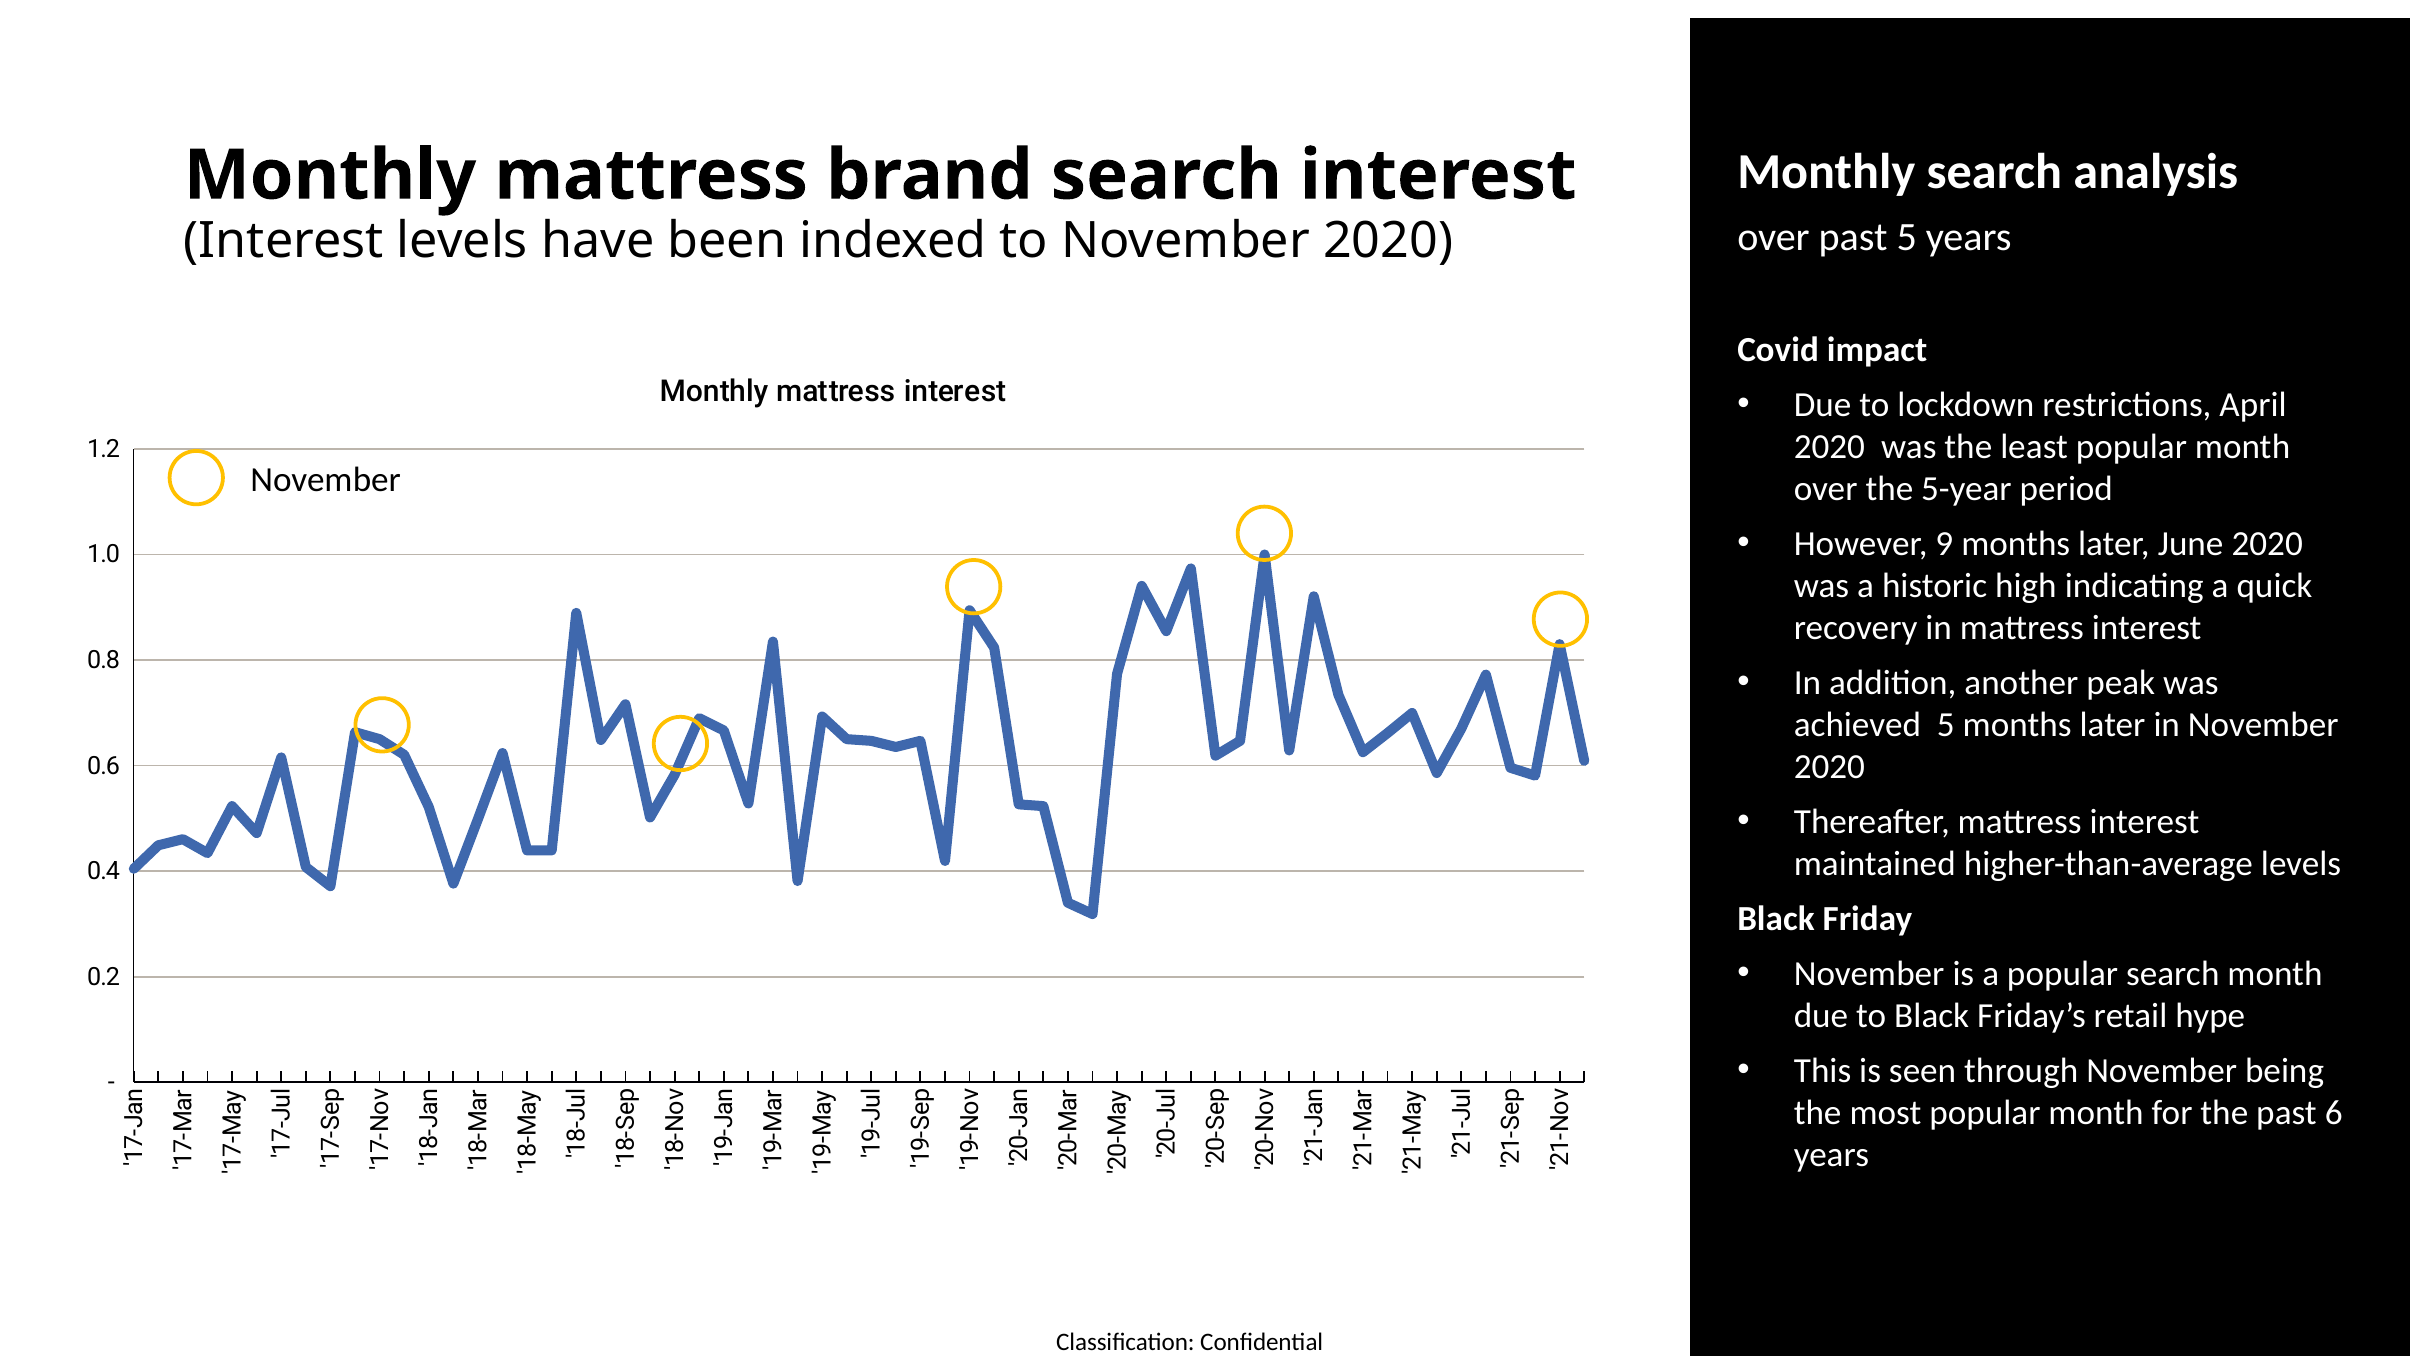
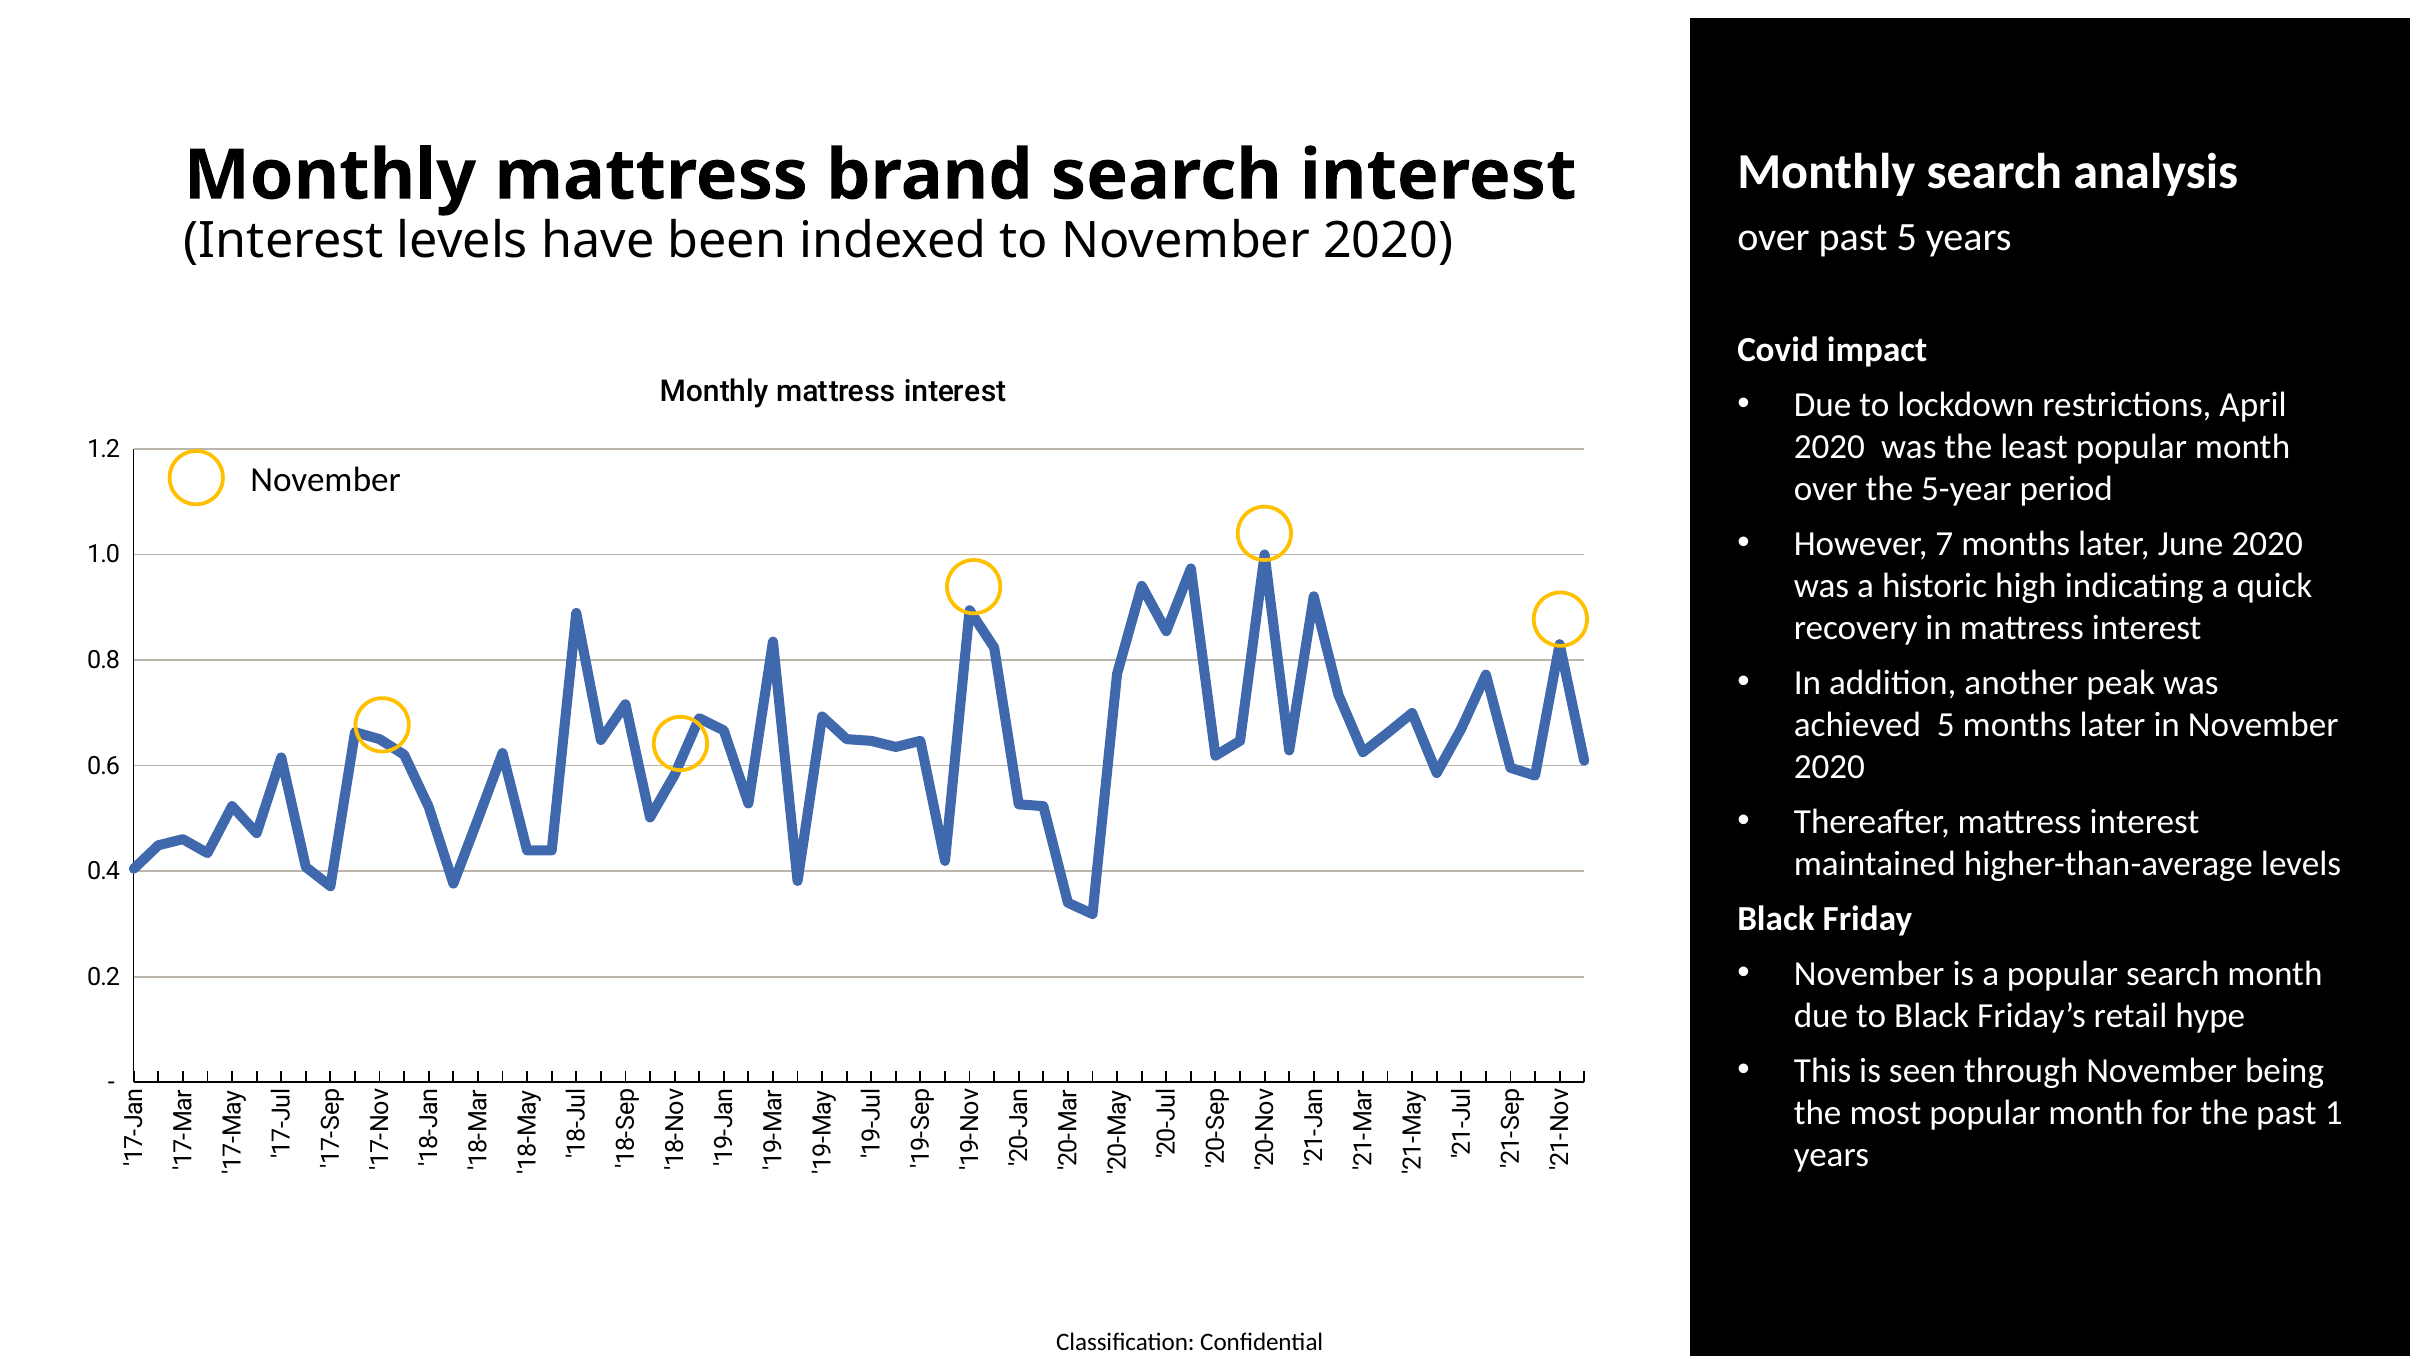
However 9: 9 -> 7
past 6: 6 -> 1
